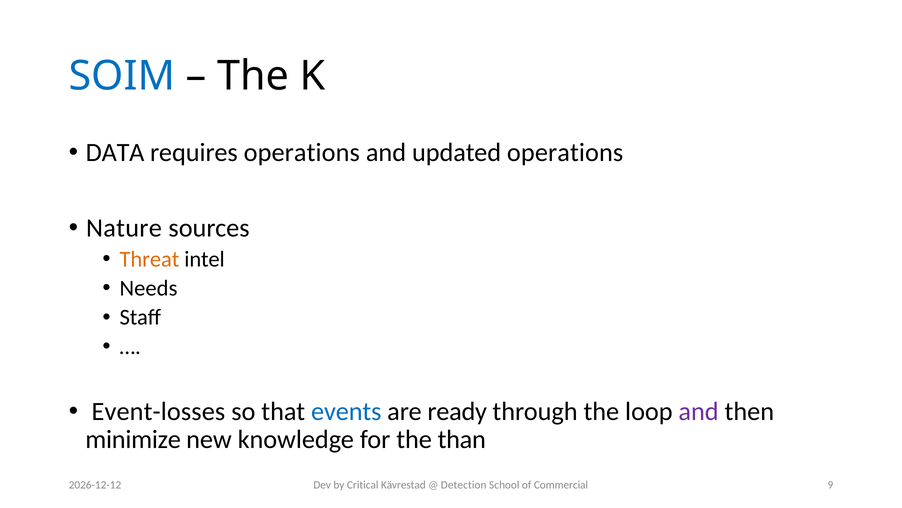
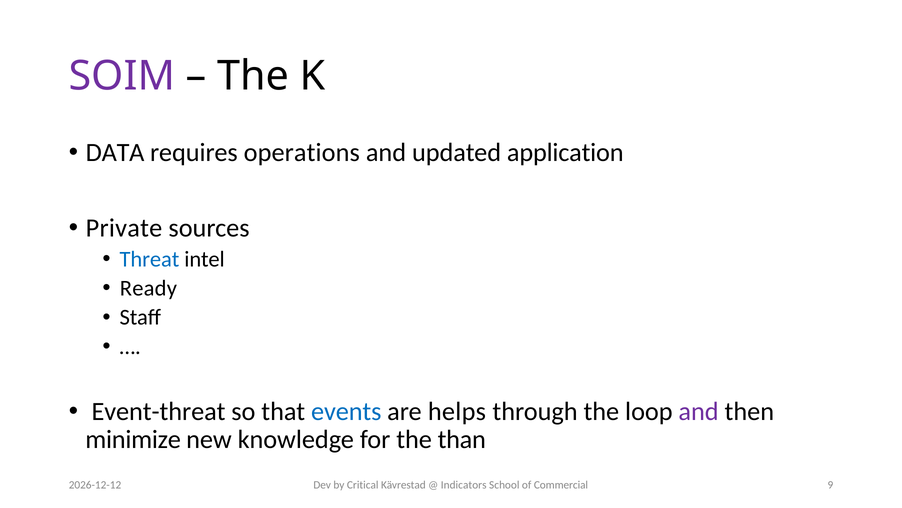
SOIM colour: blue -> purple
updated operations: operations -> application
Nature: Nature -> Private
Threat colour: orange -> blue
Needs: Needs -> Ready
Event-losses: Event-losses -> Event-threat
ready: ready -> helps
Detection: Detection -> Indicators
